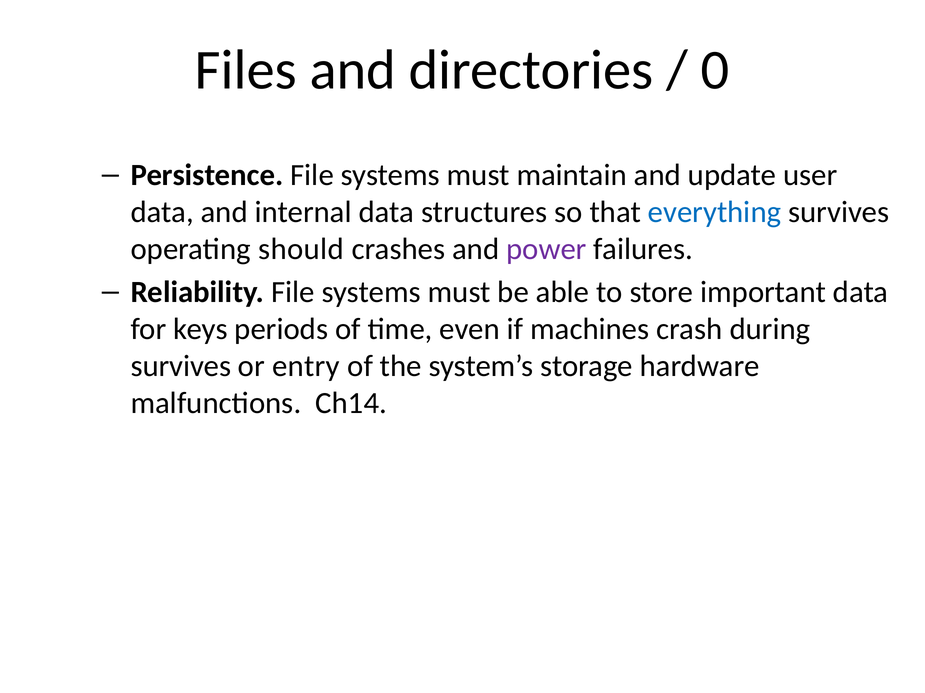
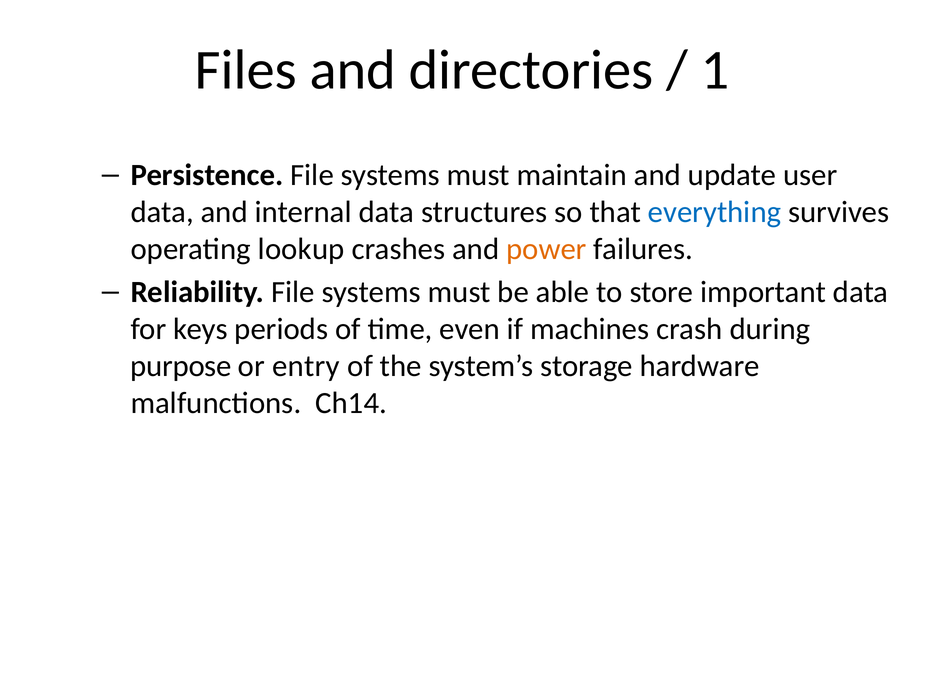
0: 0 -> 1
should: should -> lookup
power colour: purple -> orange
survives at (181, 367): survives -> purpose
